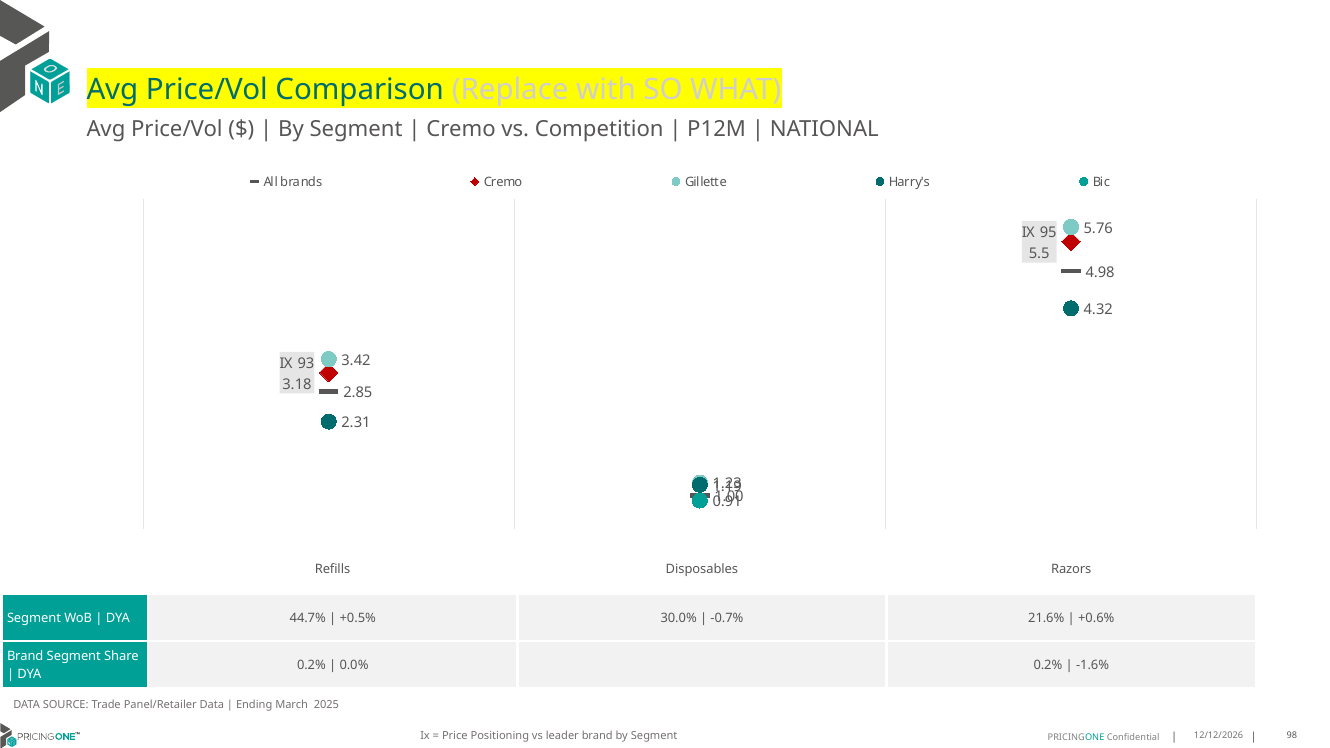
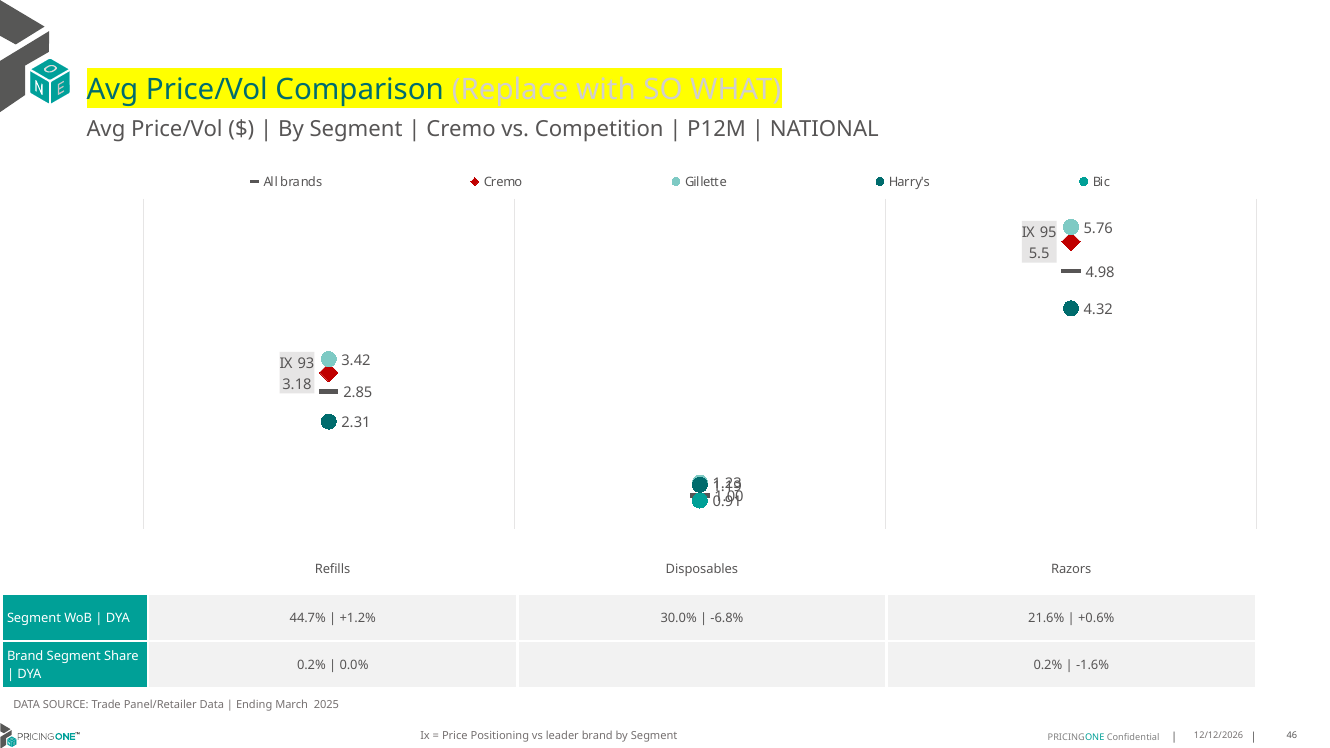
+0.5%: +0.5% -> +1.2%
-0.7%: -0.7% -> -6.8%
98: 98 -> 46
